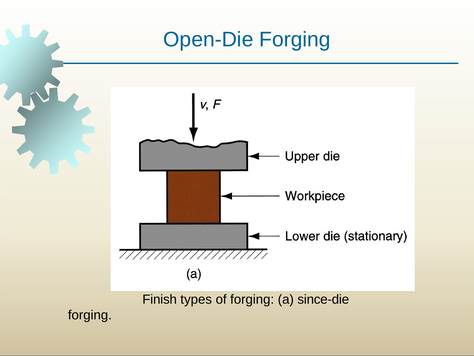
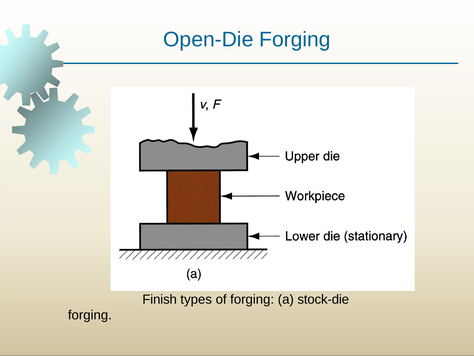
since-die: since-die -> stock-die
